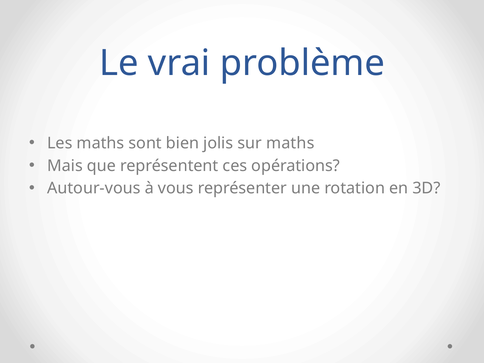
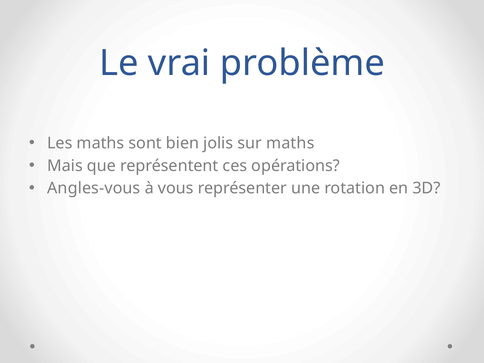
Autour-vous: Autour-vous -> Angles-vous
